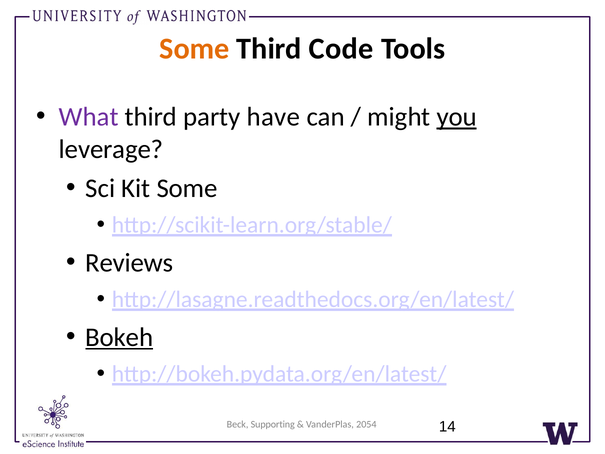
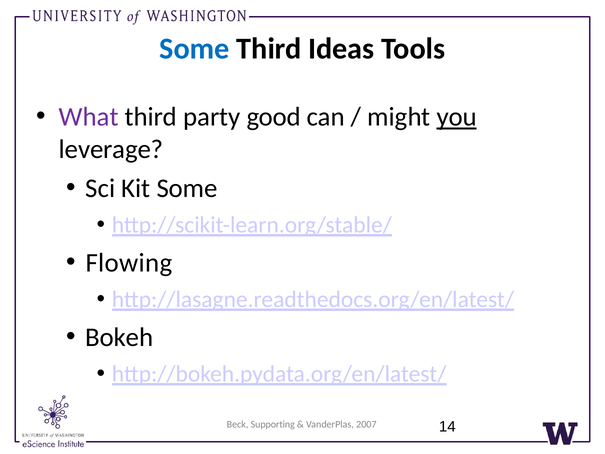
Some at (194, 49) colour: orange -> blue
Code: Code -> Ideas
have: have -> good
Reviews: Reviews -> Flowing
Bokeh underline: present -> none
2054: 2054 -> 2007
